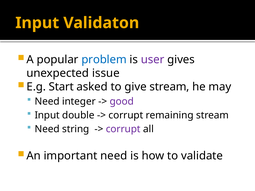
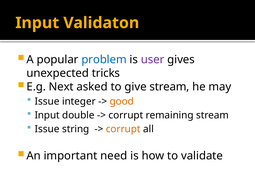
issue: issue -> tricks
Start: Start -> Next
Need at (47, 101): Need -> Issue
good colour: purple -> orange
Need at (47, 129): Need -> Issue
corrupt at (123, 129) colour: purple -> orange
